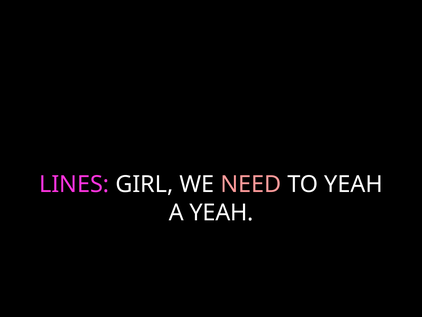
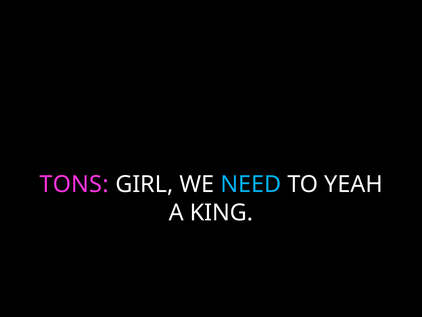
LINES: LINES -> TONS
NEED colour: pink -> light blue
A YEAH: YEAH -> KING
